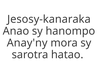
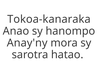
Jesosy-kanaraka: Jesosy-kanaraka -> Tokoa-kanaraka
